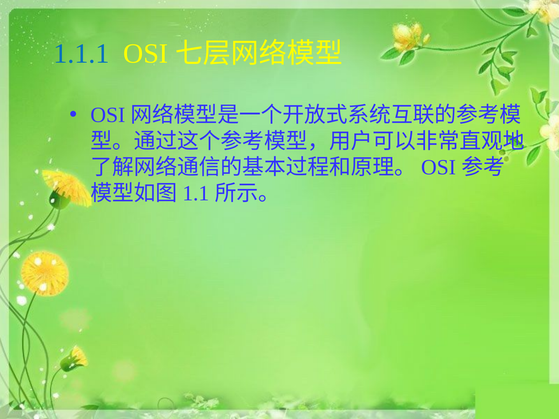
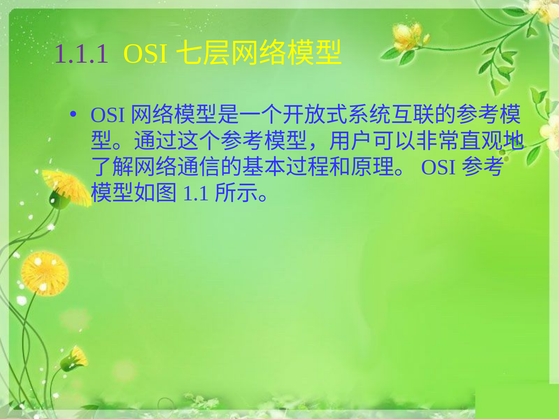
1.1.1 colour: blue -> purple
